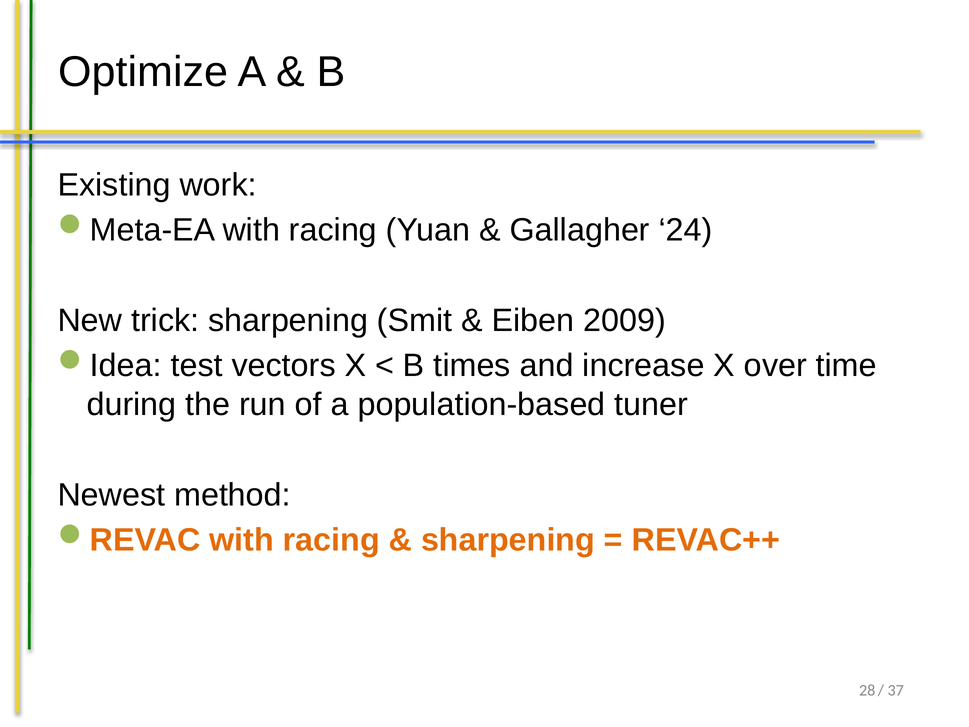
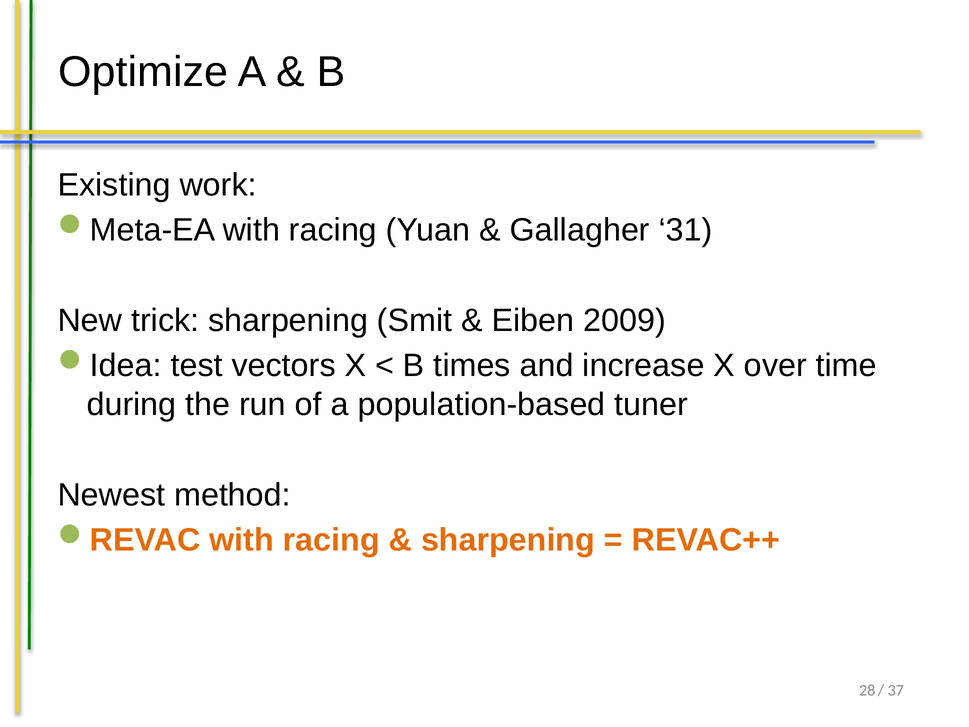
24: 24 -> 31
